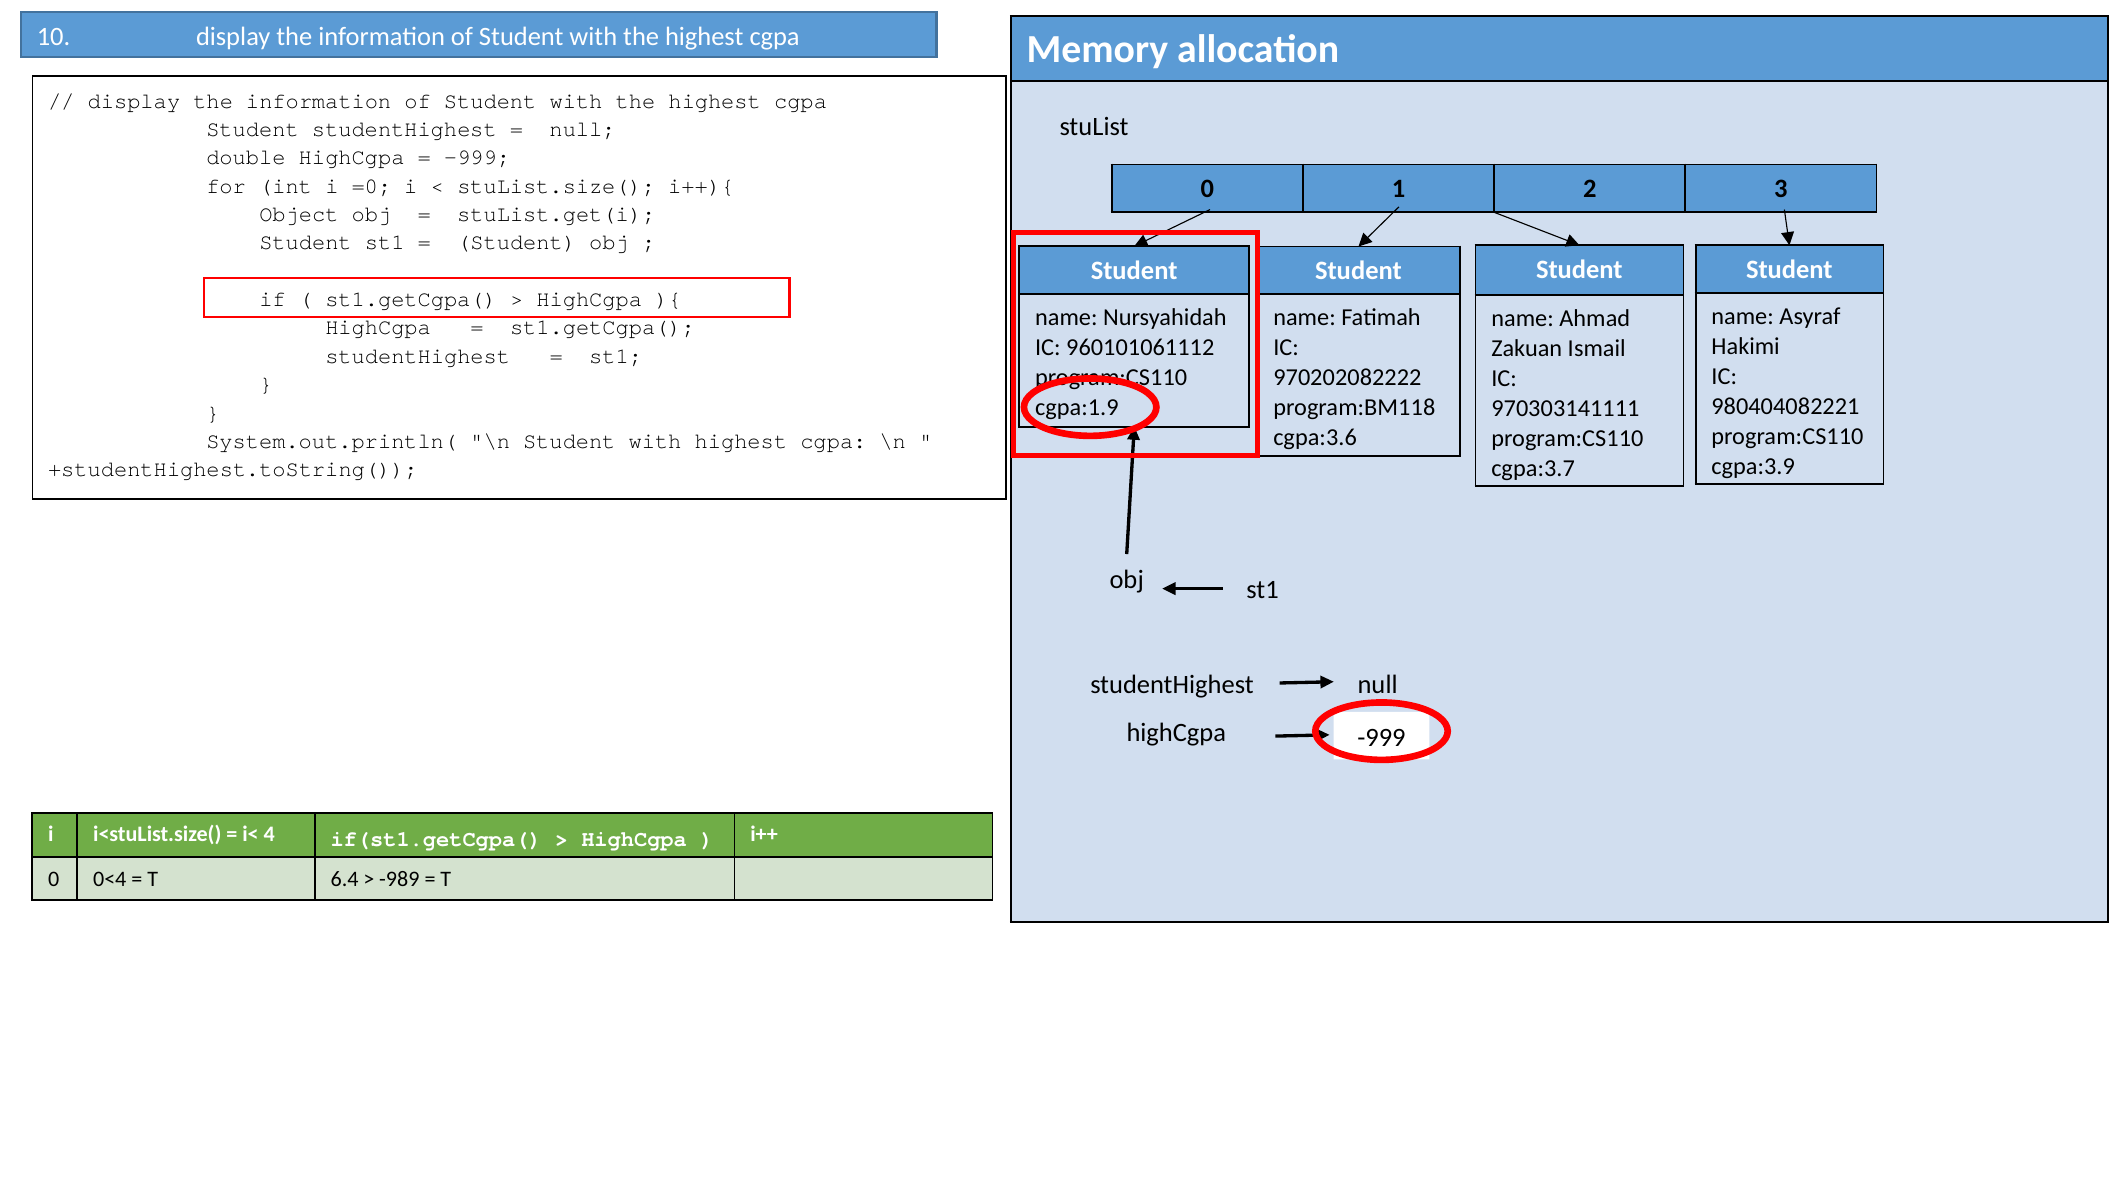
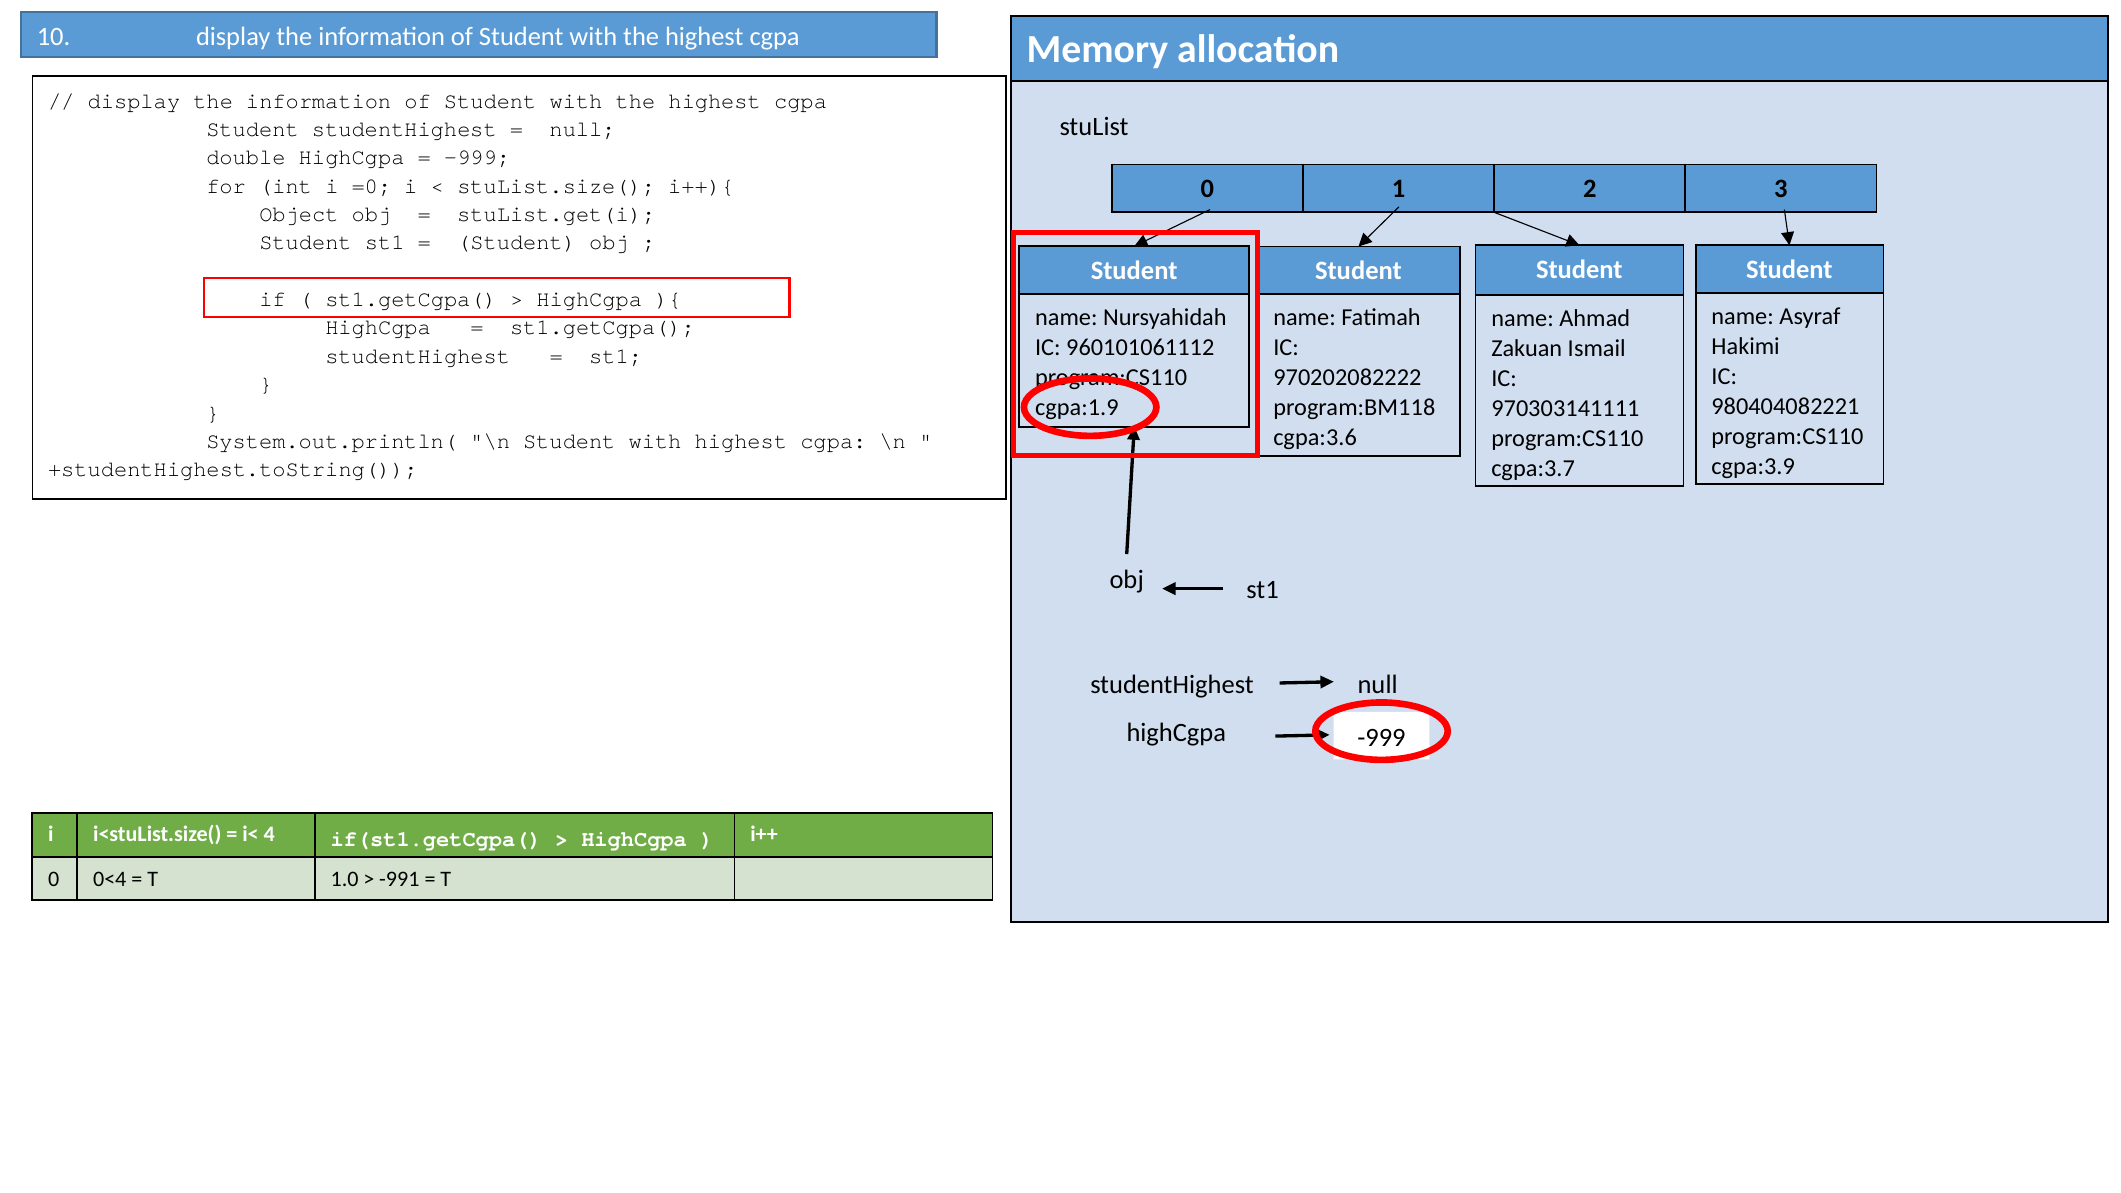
6.4: 6.4 -> 1.0
-989: -989 -> -991
